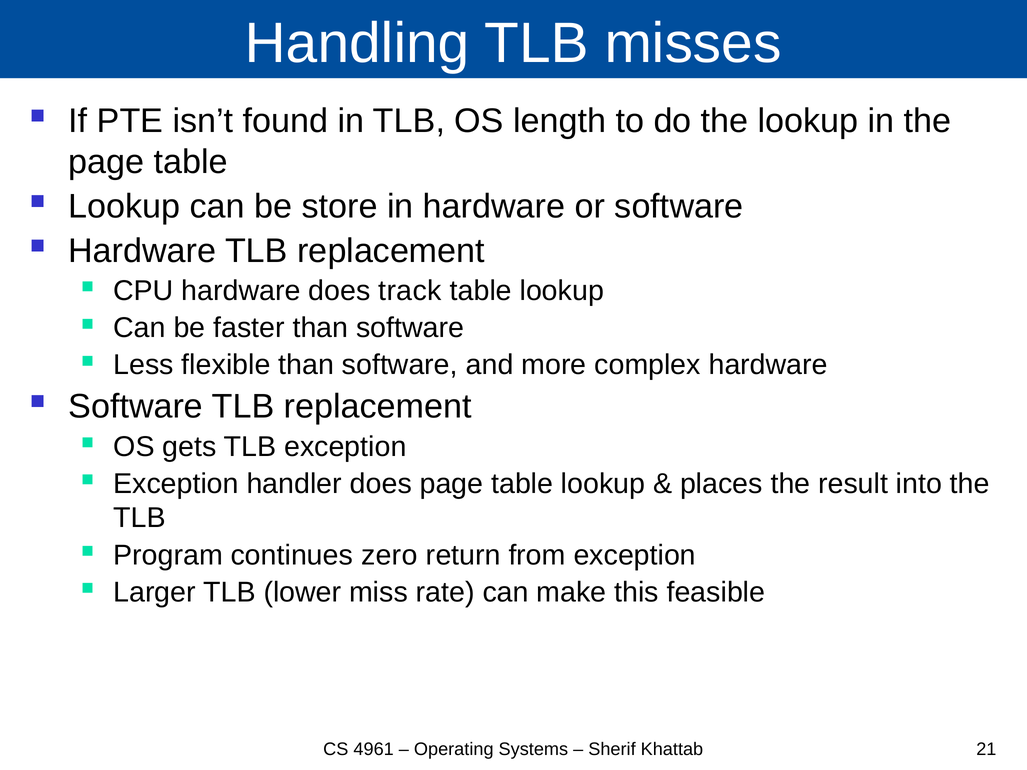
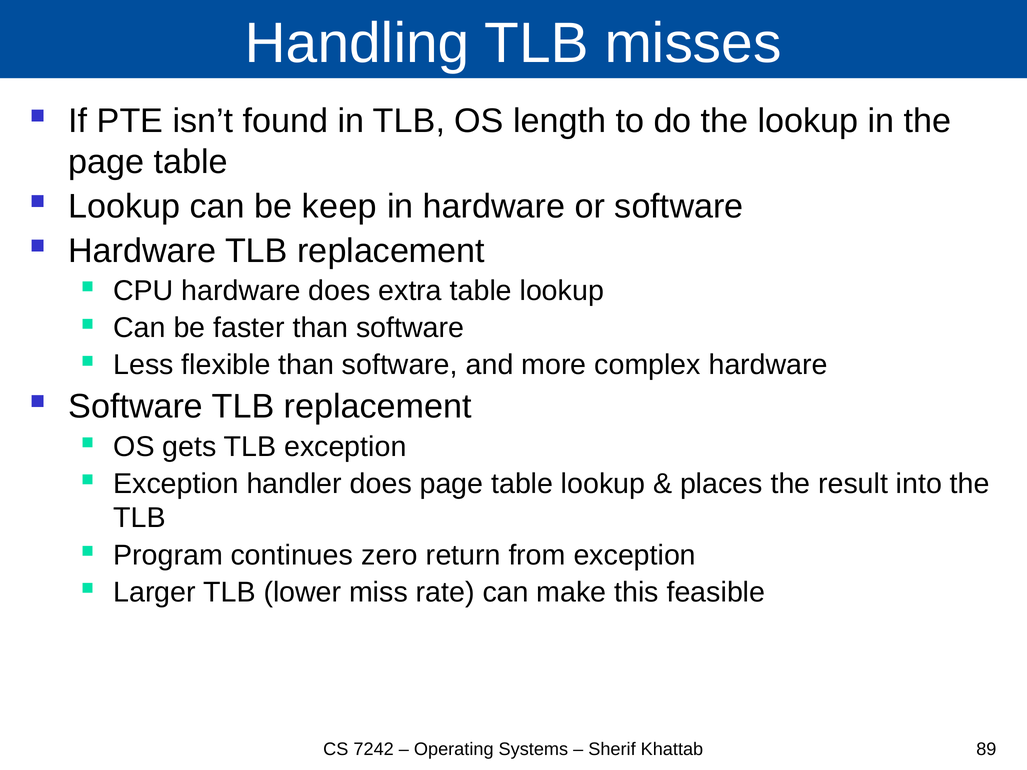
store: store -> keep
track: track -> extra
4961: 4961 -> 7242
21: 21 -> 89
